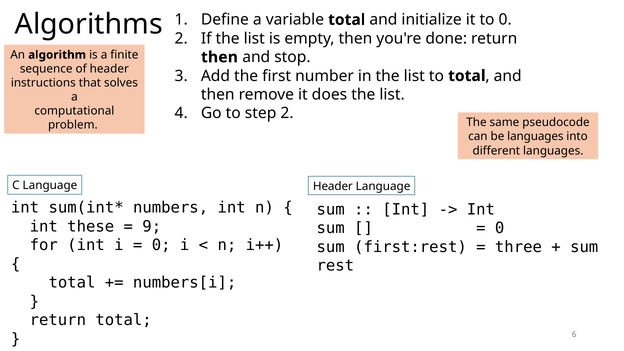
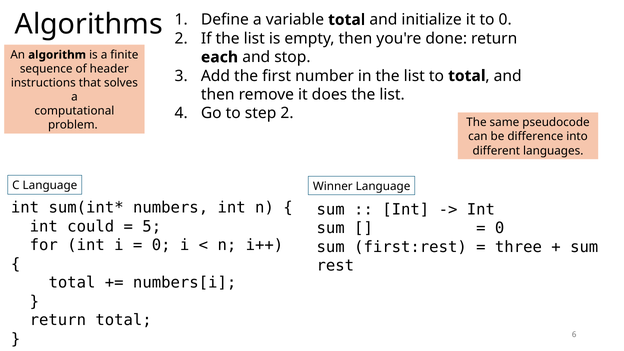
then at (219, 57): then -> each
be languages: languages -> difference
Header at (333, 186): Header -> Winner
these: these -> could
9: 9 -> 5
